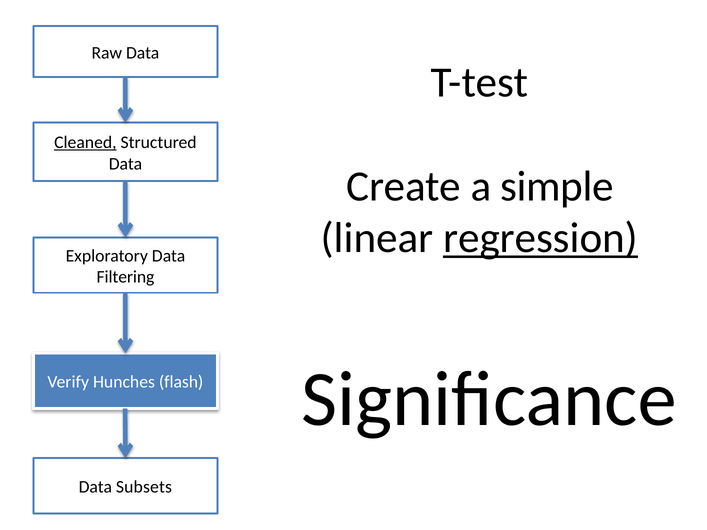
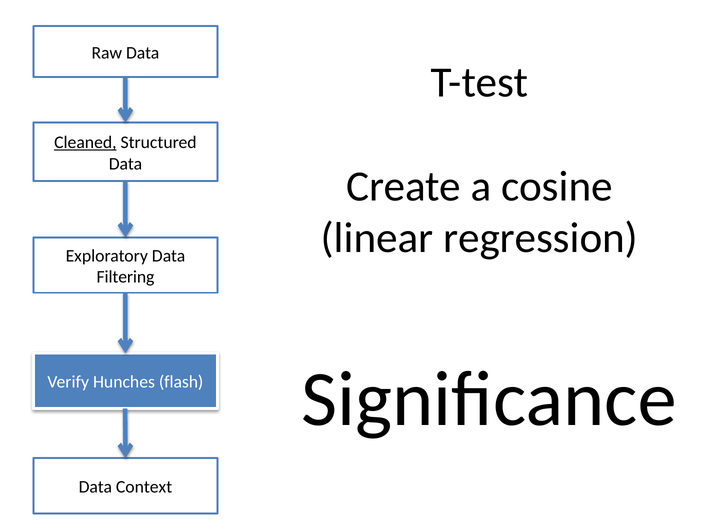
simple: simple -> cosine
regression underline: present -> none
Subsets: Subsets -> Context
